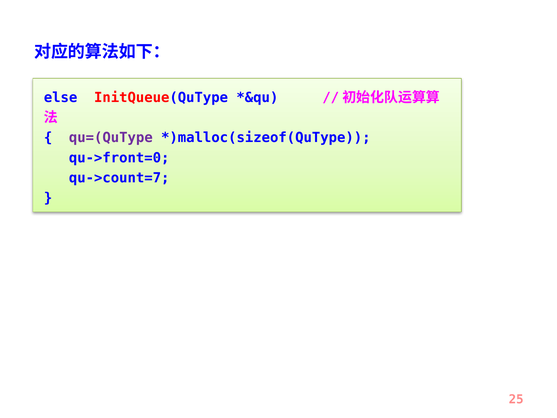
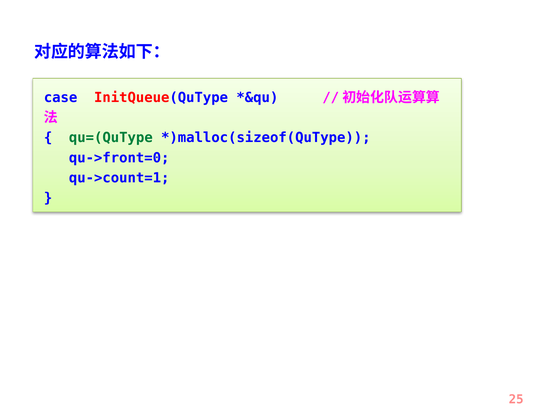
else: else -> case
qu=(QuType colour: purple -> green
qu->count=7: qu->count=7 -> qu->count=1
